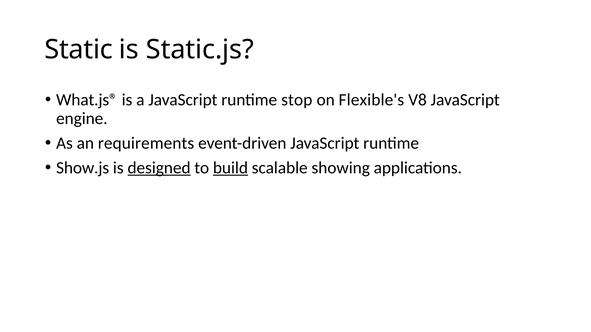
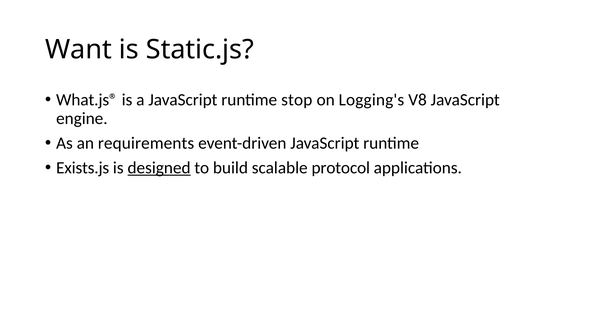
Static: Static -> Want
Flexible's: Flexible's -> Logging's
Show.js: Show.js -> Exists.js
build underline: present -> none
showing: showing -> protocol
